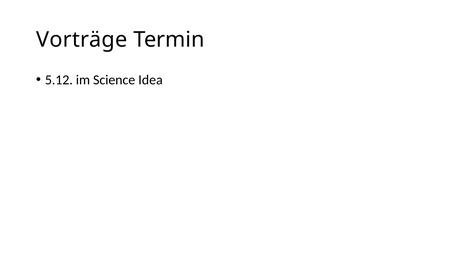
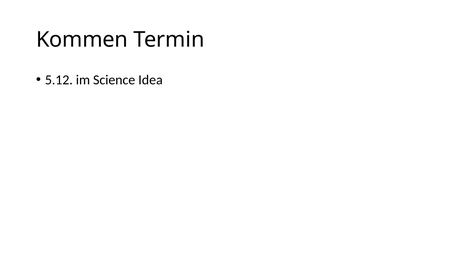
Vorträge: Vorträge -> Kommen
